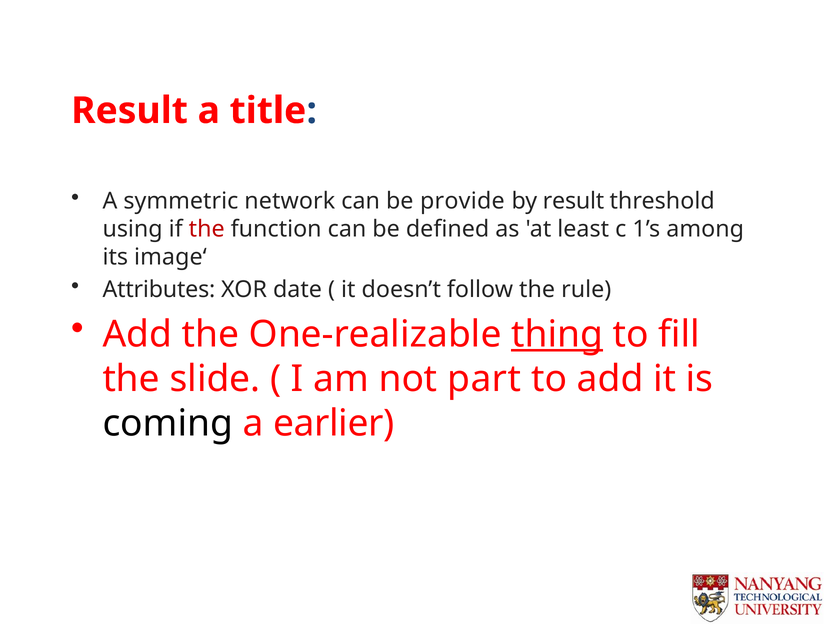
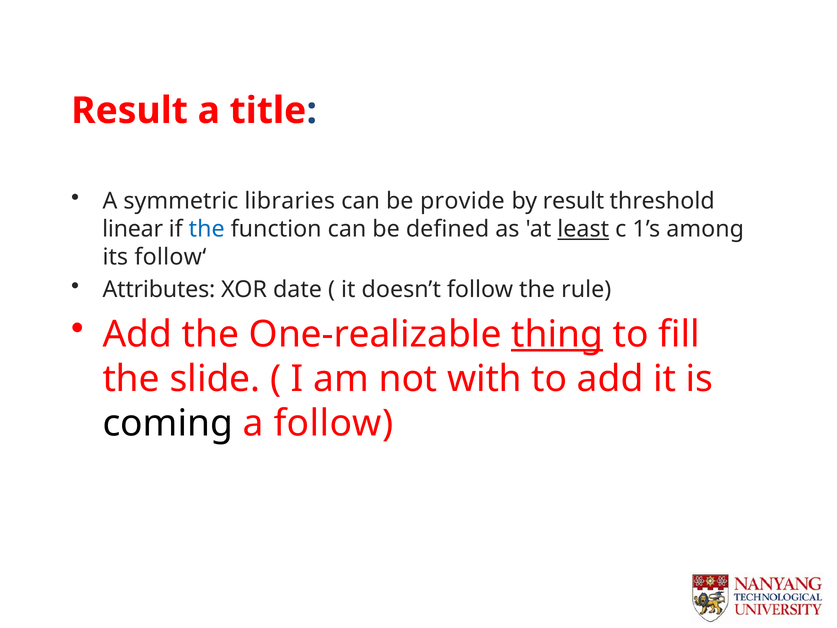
network: network -> libraries
using: using -> linear
the at (207, 229) colour: red -> blue
least underline: none -> present
image‘: image‘ -> follow‘
part: part -> with
a earlier: earlier -> follow
